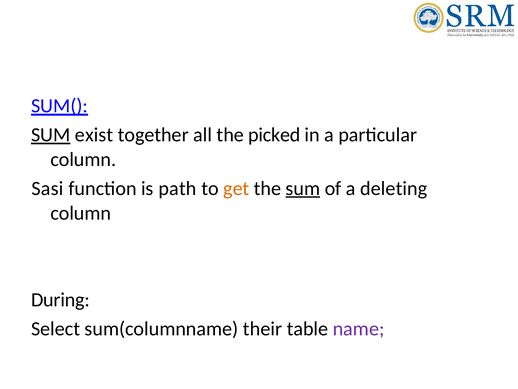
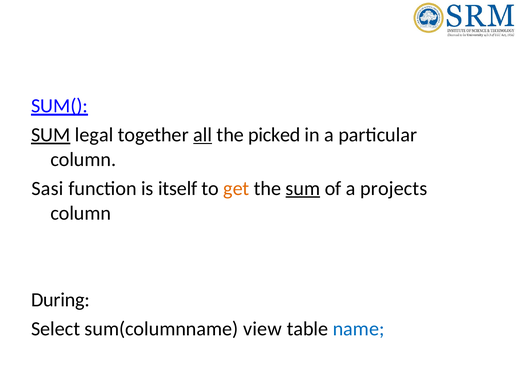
exist: exist -> legal
all underline: none -> present
path: path -> itself
deleting: deleting -> projects
their: their -> view
name colour: purple -> blue
